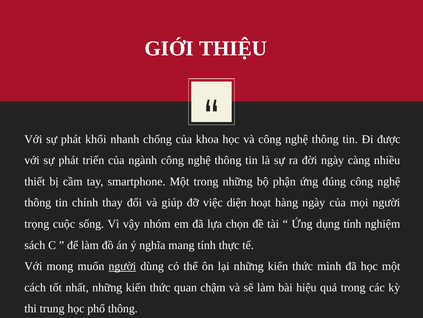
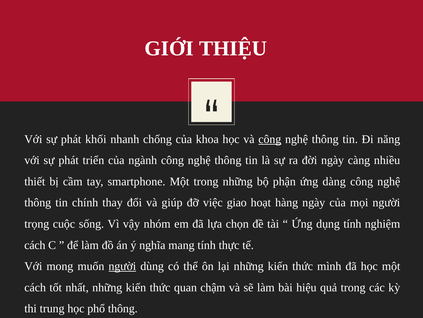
công at (270, 139) underline: none -> present
được: được -> năng
đúng: đúng -> dàng
diện: diện -> giao
sách at (35, 245): sách -> cách
